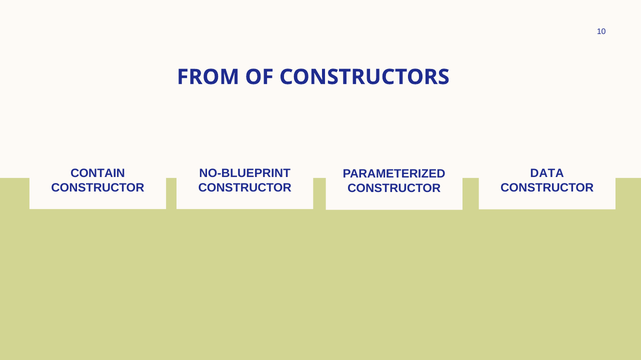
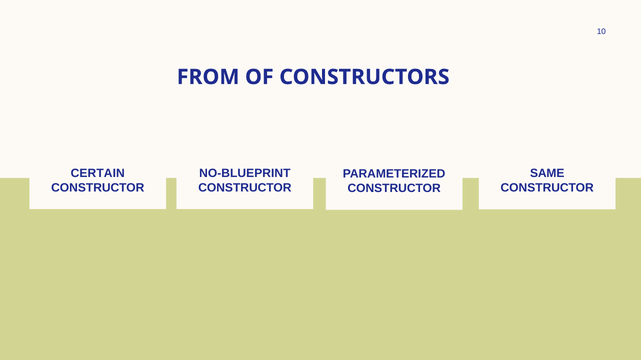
CONTAIN: CONTAIN -> CERTAIN
DATA: DATA -> SAME
